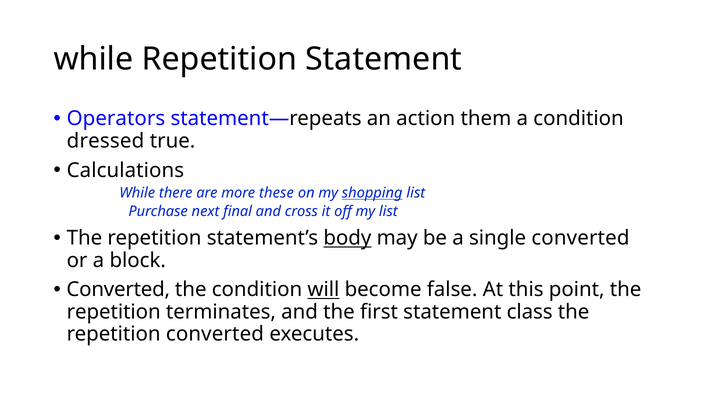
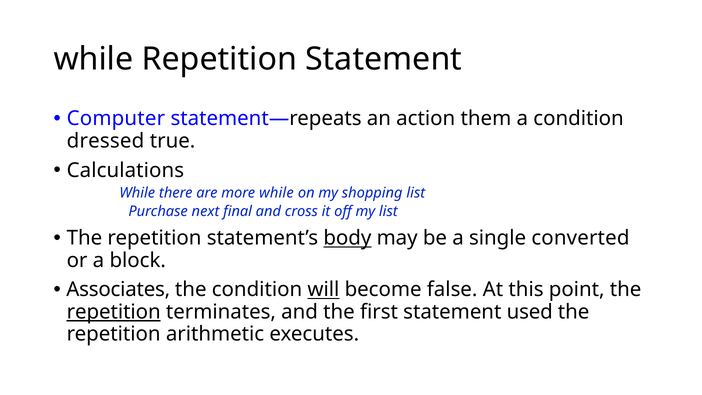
Operators: Operators -> Computer
more these: these -> while
shopping underline: present -> none
Converted at (118, 290): Converted -> Associates
repetition at (114, 312) underline: none -> present
class: class -> used
repetition converted: converted -> arithmetic
